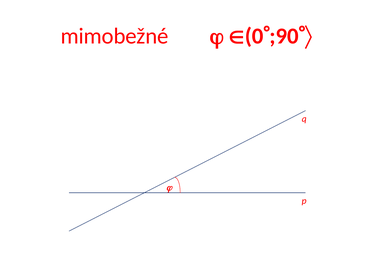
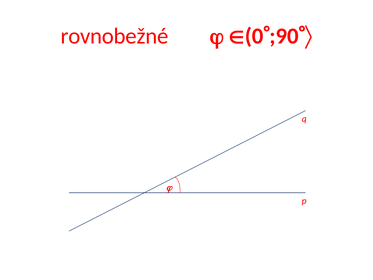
mimobežné: mimobežné -> rovnobežné
